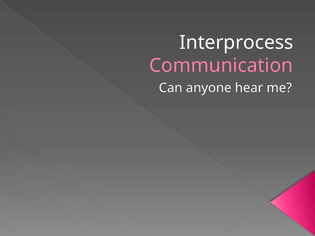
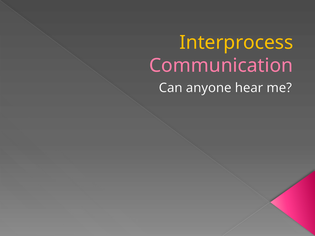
Interprocess colour: white -> yellow
